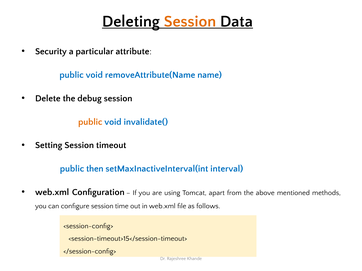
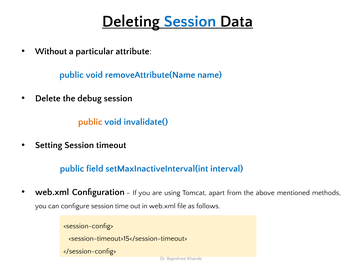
Session at (190, 21) colour: orange -> blue
Security: Security -> Without
then: then -> field
